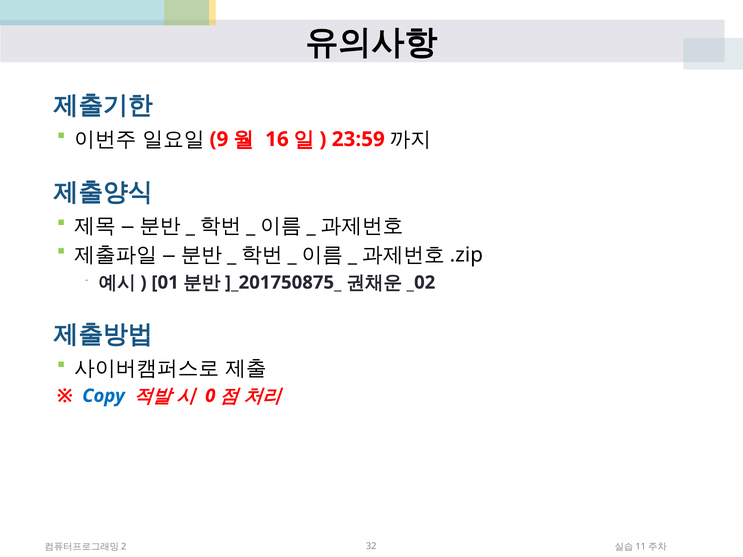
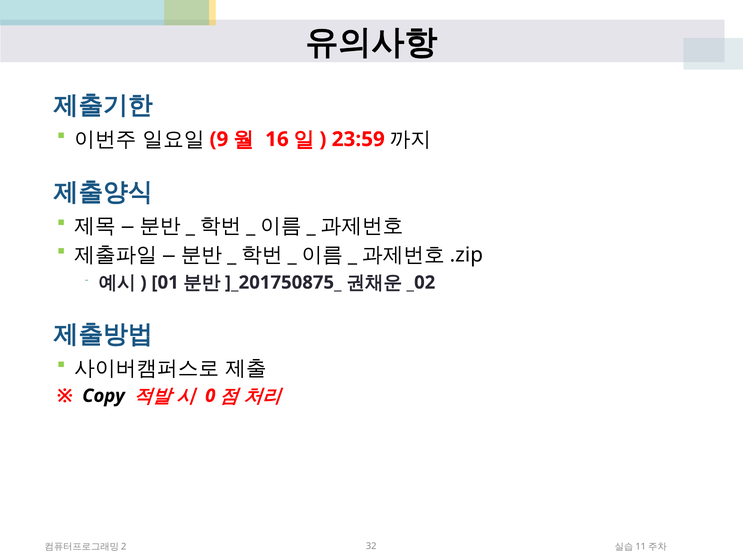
Copy colour: blue -> black
